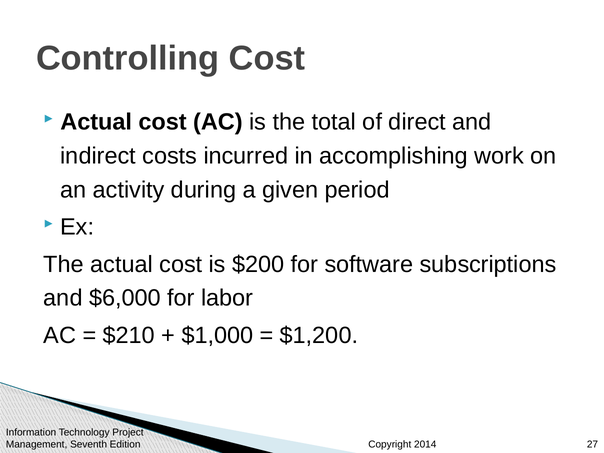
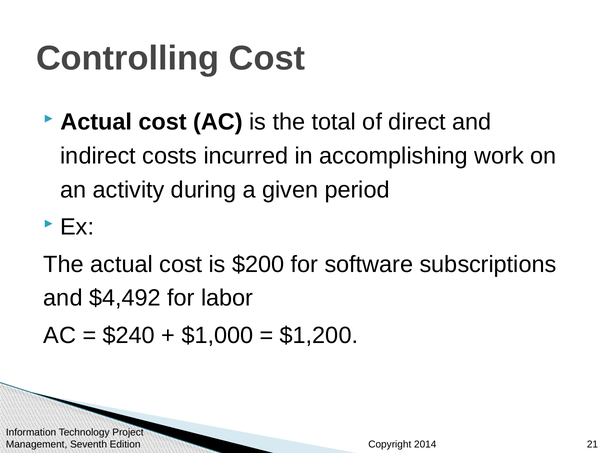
$6,000: $6,000 -> $4,492
$210: $210 -> $240
27: 27 -> 21
